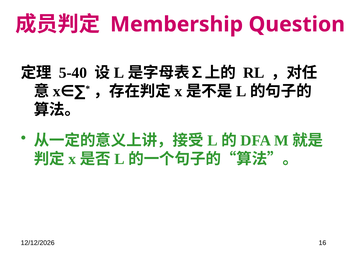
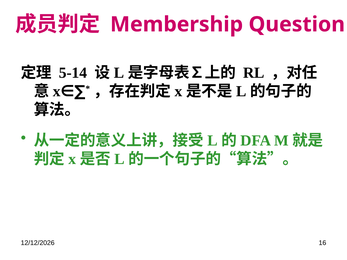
5-40: 5-40 -> 5-14
